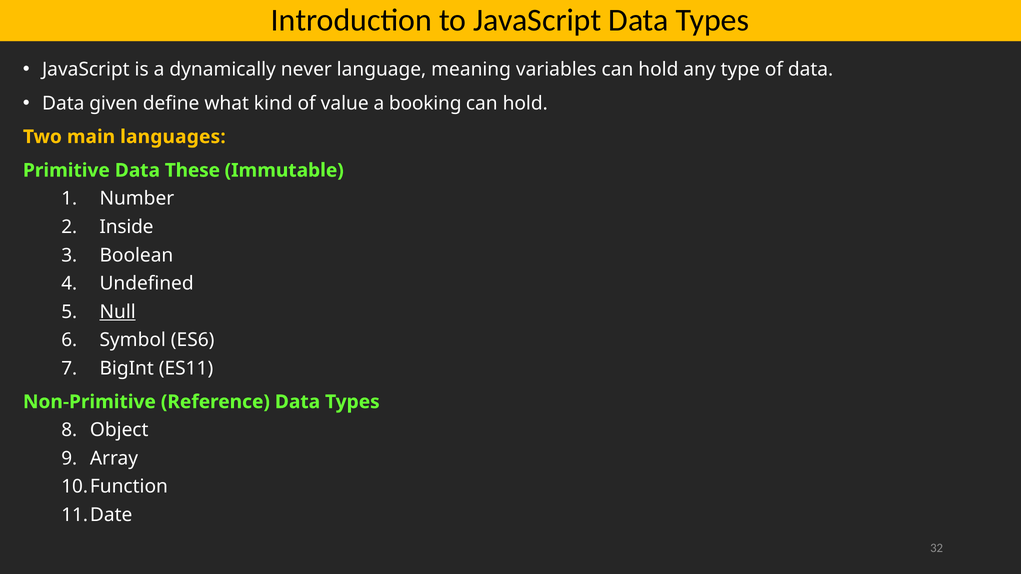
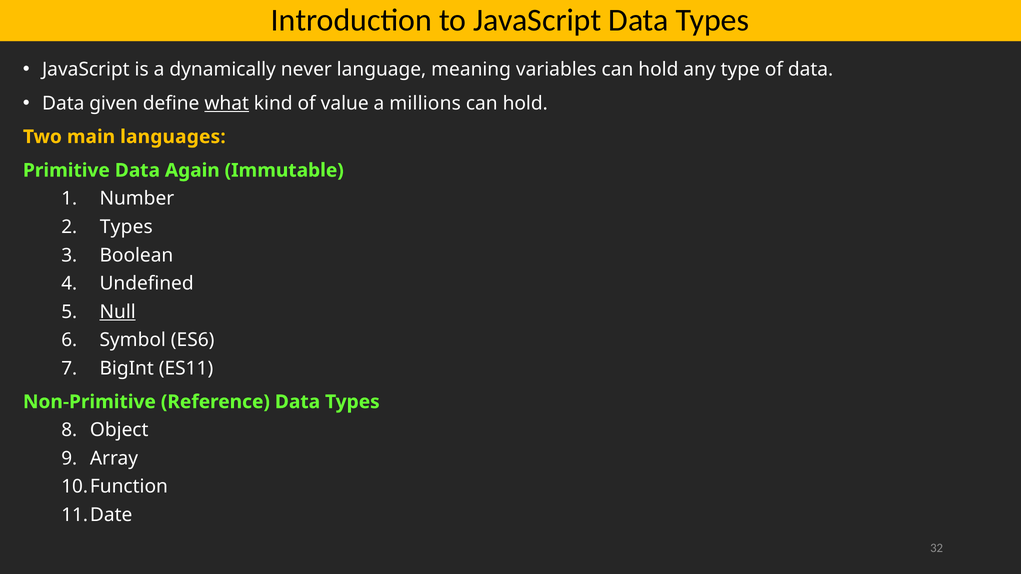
what underline: none -> present
booking: booking -> millions
These: These -> Again
Inside at (127, 227): Inside -> Types
